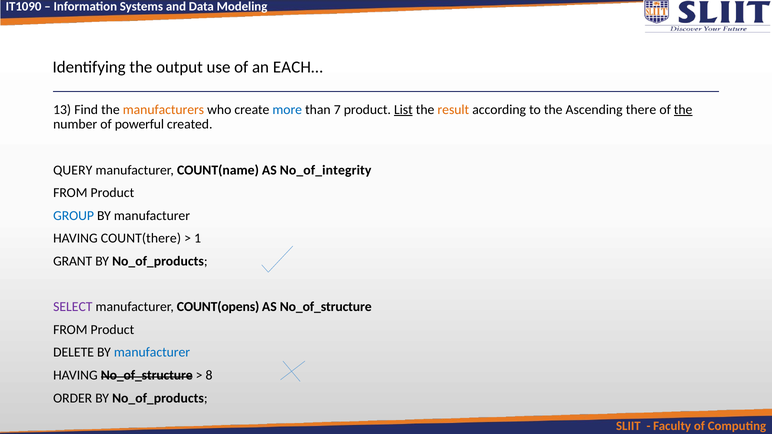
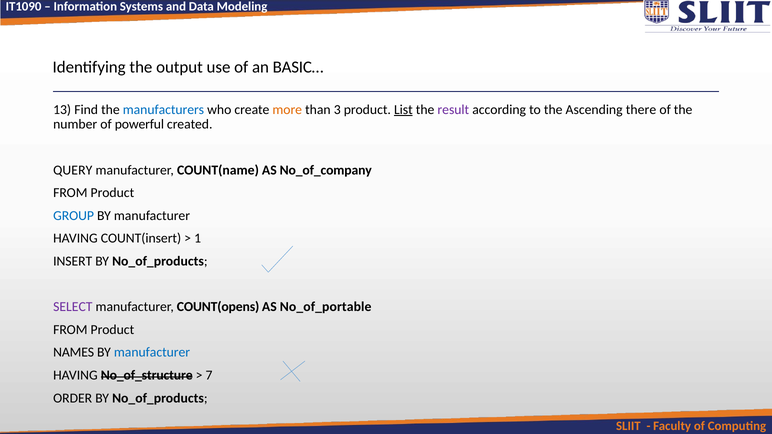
EACH…: EACH… -> BASIC…
manufacturers colour: orange -> blue
more colour: blue -> orange
7: 7 -> 3
result colour: orange -> purple
the at (683, 110) underline: present -> none
No_of_integrity: No_of_integrity -> No_of_company
COUNT(there: COUNT(there -> COUNT(insert
GRANT: GRANT -> INSERT
AS No_of_structure: No_of_structure -> No_of_portable
DELETE: DELETE -> NAMES
8: 8 -> 7
